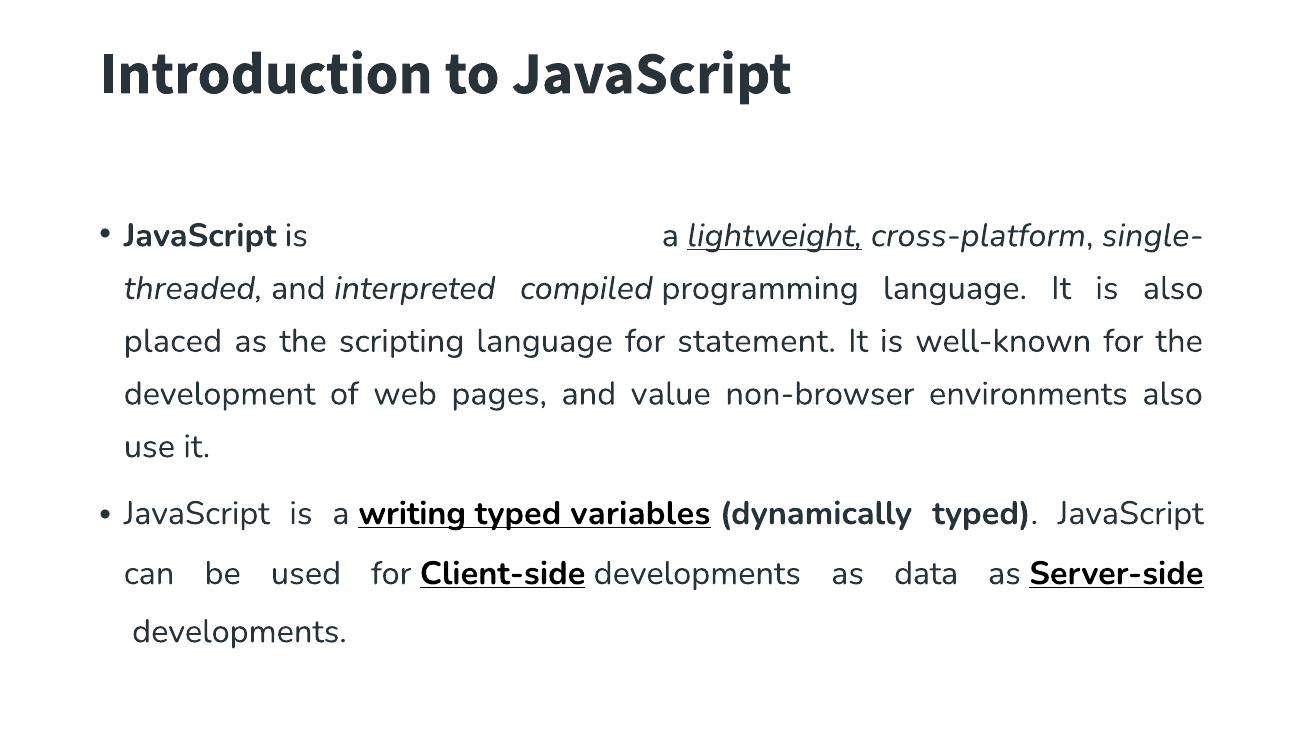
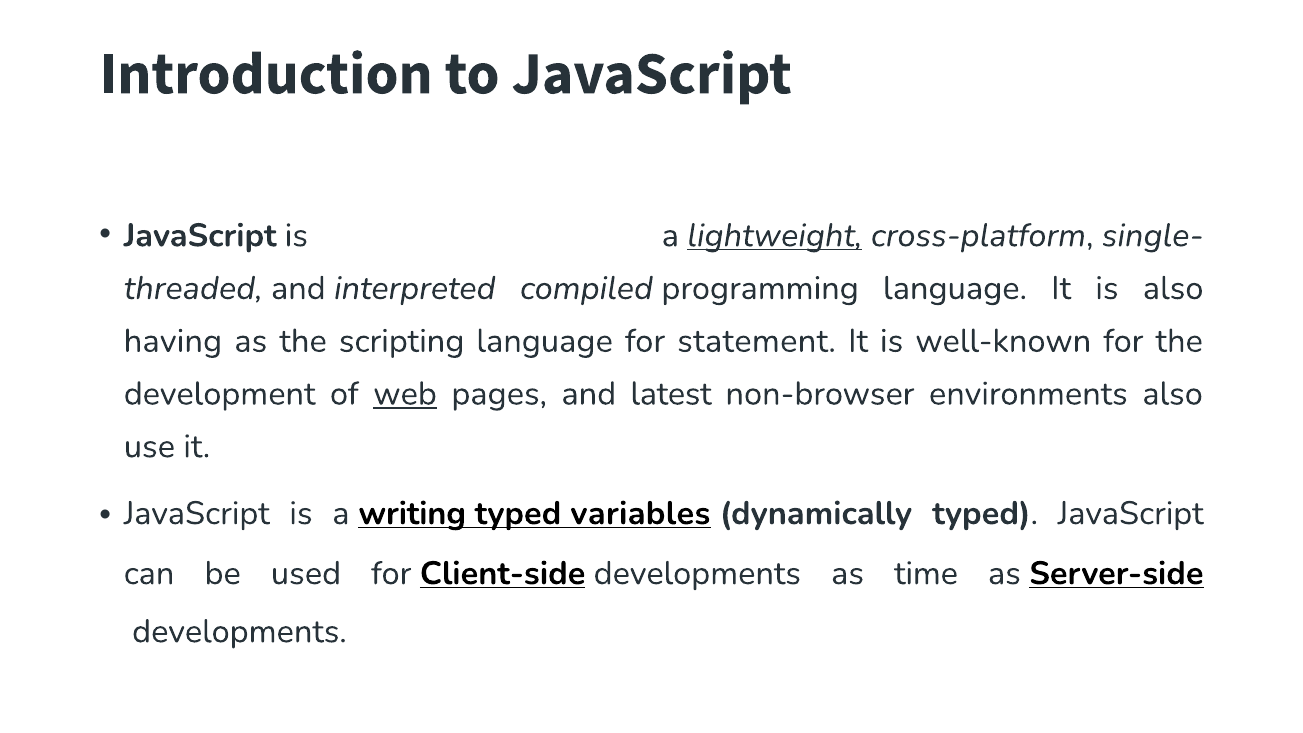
placed: placed -> having
web underline: none -> present
value: value -> latest
data: data -> time
